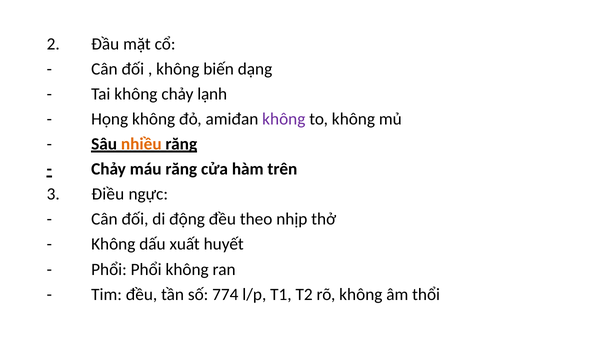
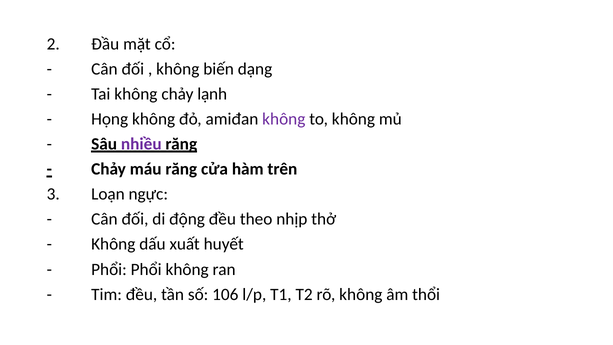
nhiều colour: orange -> purple
Điều: Điều -> Loạn
774: 774 -> 106
